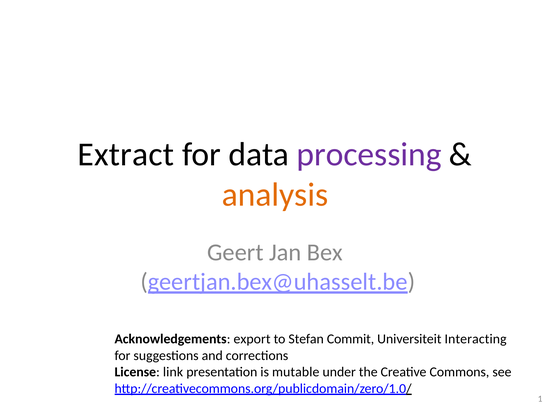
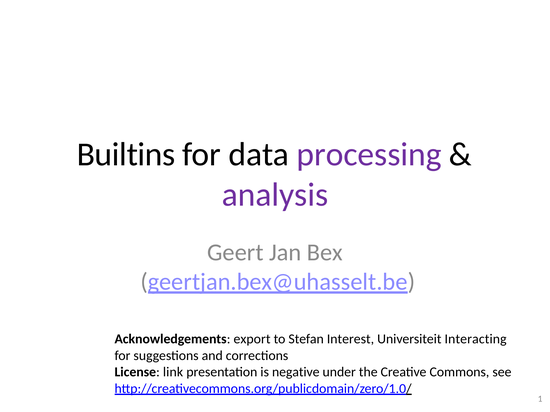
Extract: Extract -> Builtins
analysis colour: orange -> purple
Commit: Commit -> Interest
mutable: mutable -> negative
